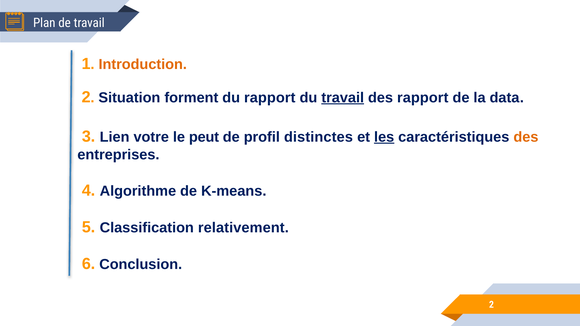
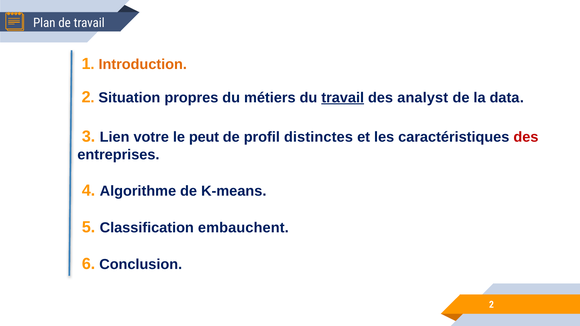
forment: forment -> propres
du rapport: rapport -> métiers
des rapport: rapport -> analyst
les underline: present -> none
des at (526, 137) colour: orange -> red
relativement: relativement -> embauchent
